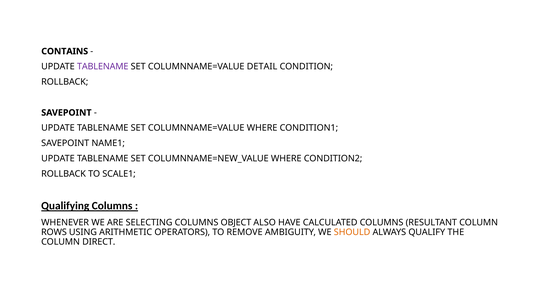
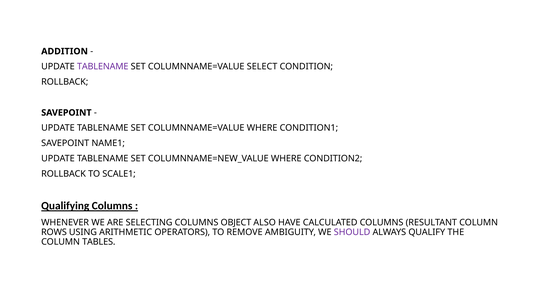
CONTAINS: CONTAINS -> ADDITION
DETAIL: DETAIL -> SELECT
SHOULD colour: orange -> purple
DIRECT: DIRECT -> TABLES
